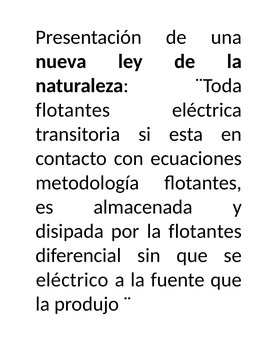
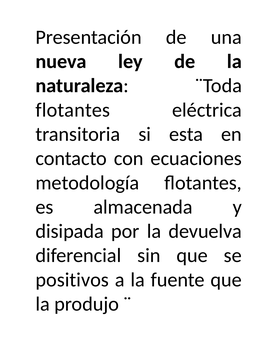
la flotantes: flotantes -> devuelva
eléctrico: eléctrico -> positivos
